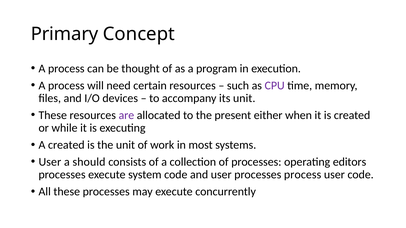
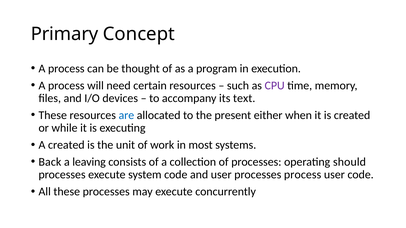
its unit: unit -> text
are colour: purple -> blue
User at (50, 162): User -> Back
should: should -> leaving
editors: editors -> should
